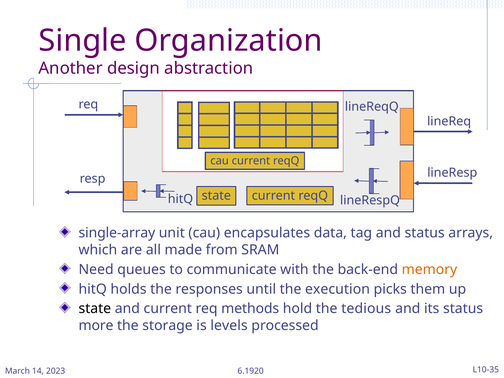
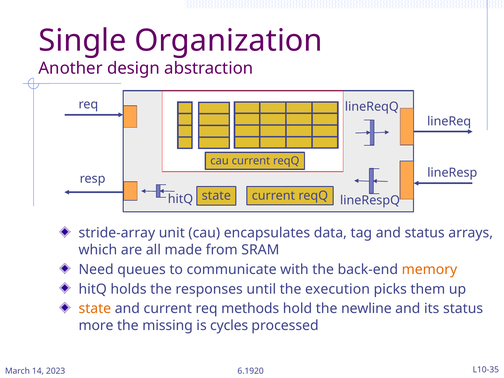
single-array: single-array -> stride-array
state at (95, 309) colour: black -> orange
tedious: tedious -> newline
storage: storage -> missing
levels: levels -> cycles
